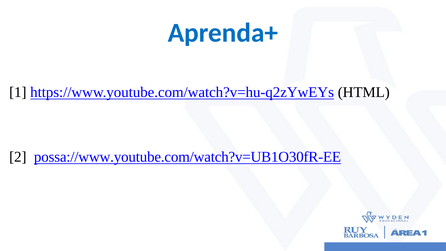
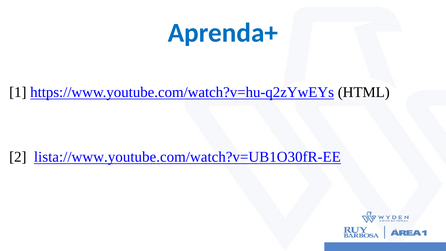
possa://www.youtube.com/watch?v=UB1O30fR-EE: possa://www.youtube.com/watch?v=UB1O30fR-EE -> lista://www.youtube.com/watch?v=UB1O30fR-EE
